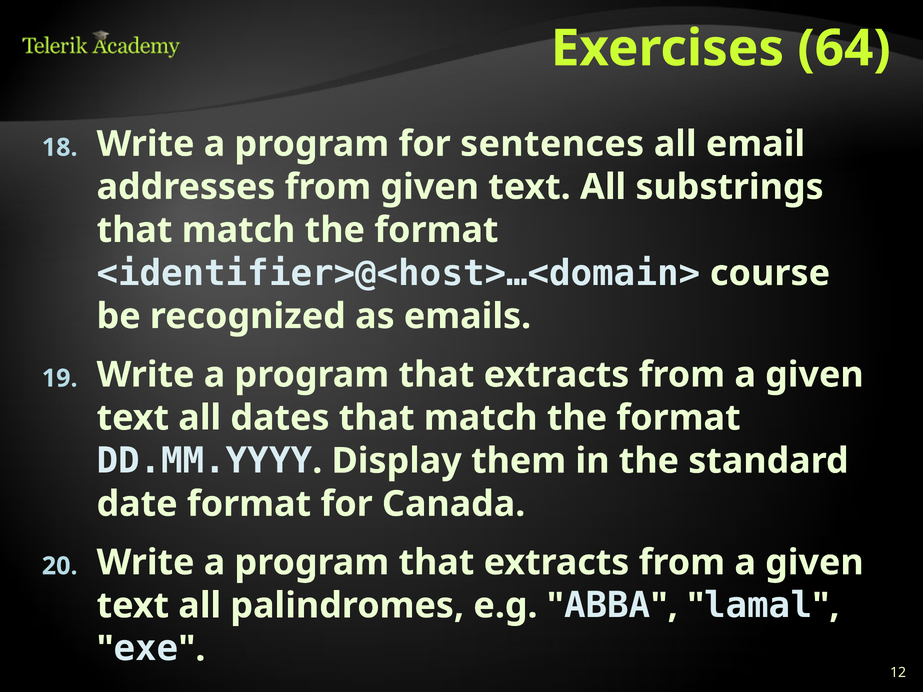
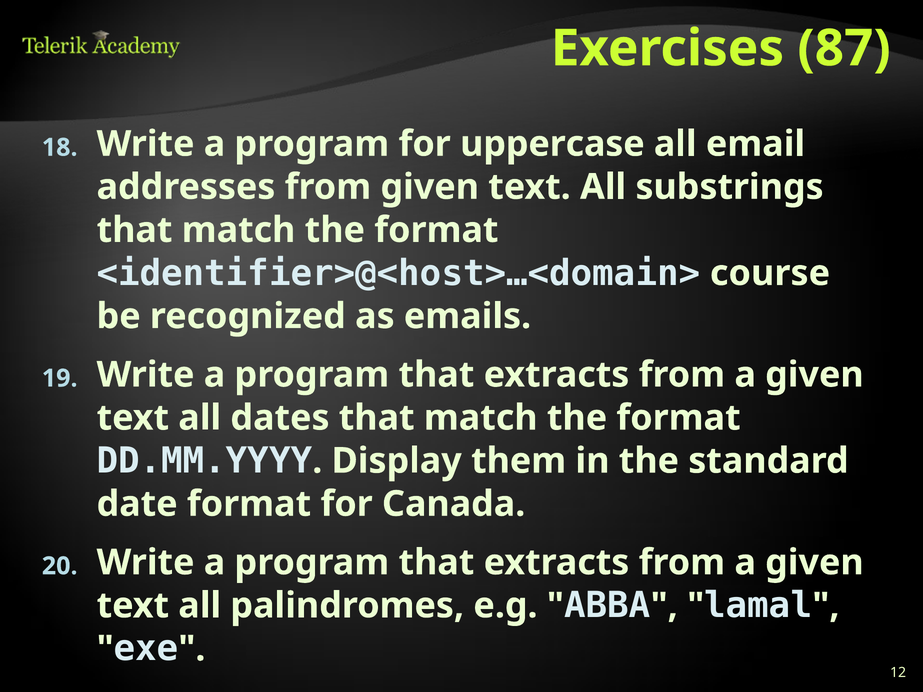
64: 64 -> 87
sentences: sentences -> uppercase
